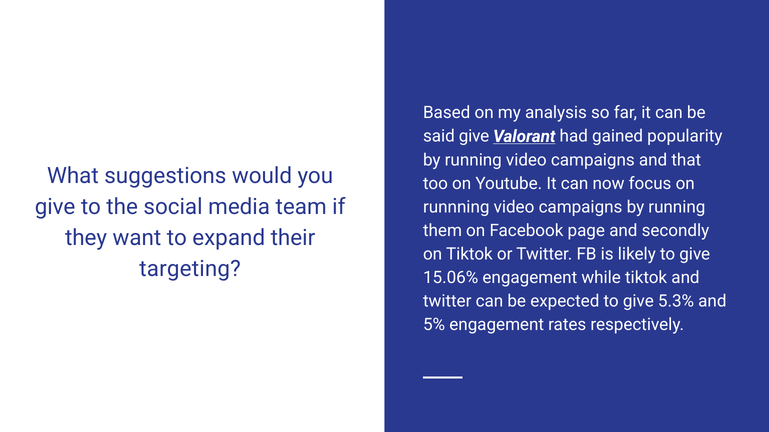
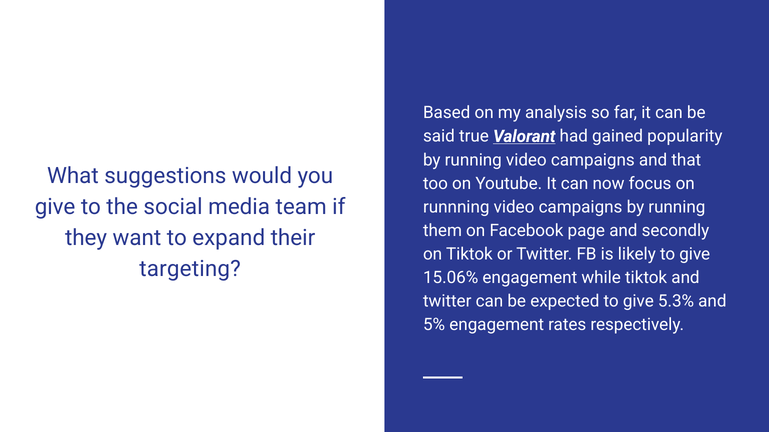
said give: give -> true
